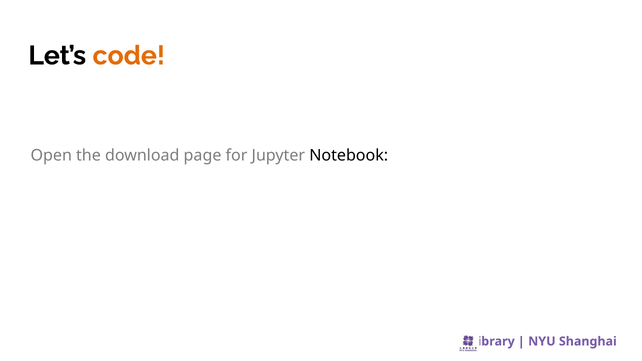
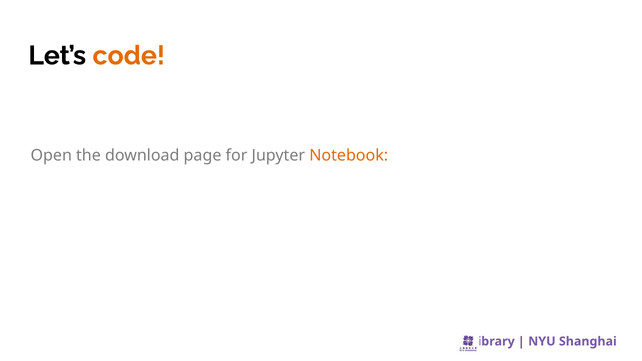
Notebook colour: black -> orange
